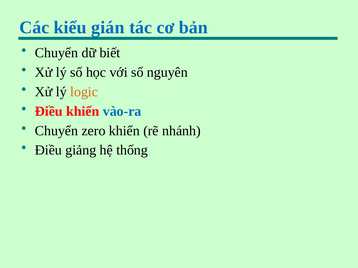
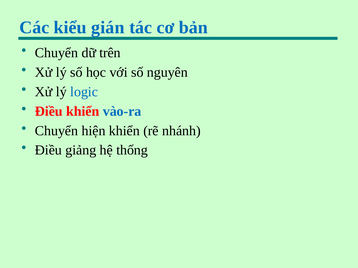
biết: biết -> trên
logic colour: orange -> blue
zero: zero -> hiện
